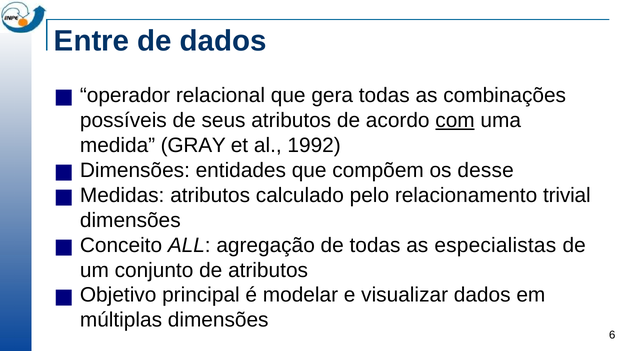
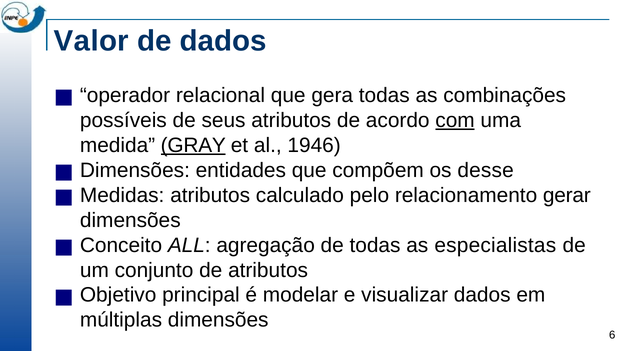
Entre: Entre -> Valor
GRAY underline: none -> present
1992: 1992 -> 1946
trivial: trivial -> gerar
